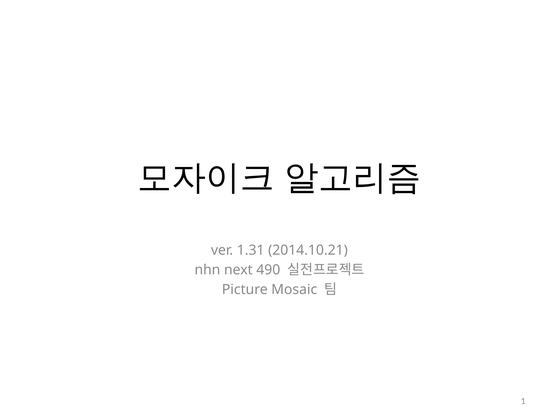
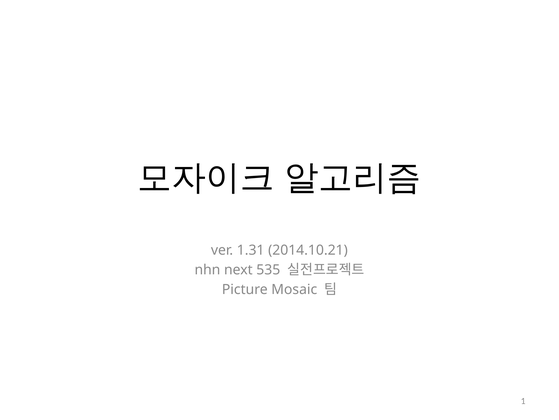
490: 490 -> 535
